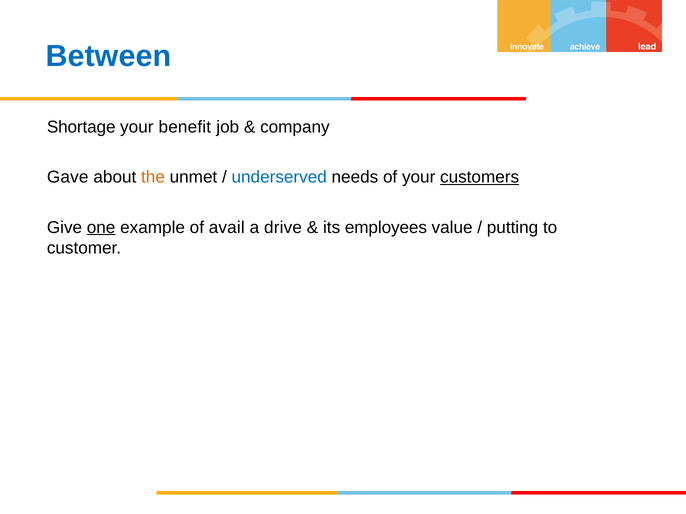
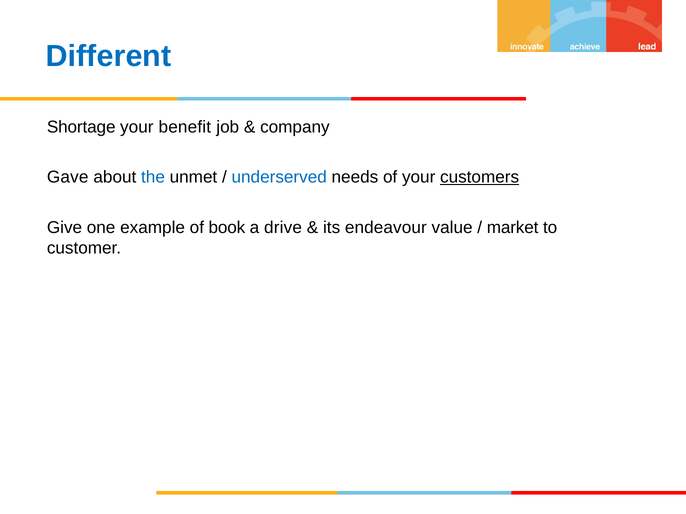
Between: Between -> Different
the colour: orange -> blue
one underline: present -> none
avail: avail -> book
employees: employees -> endeavour
putting: putting -> market
